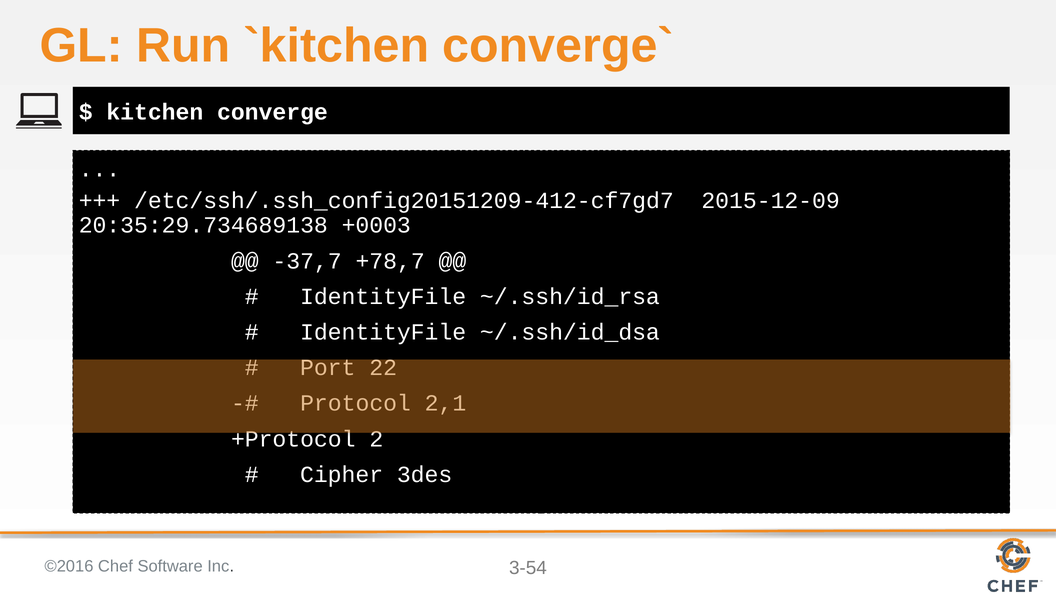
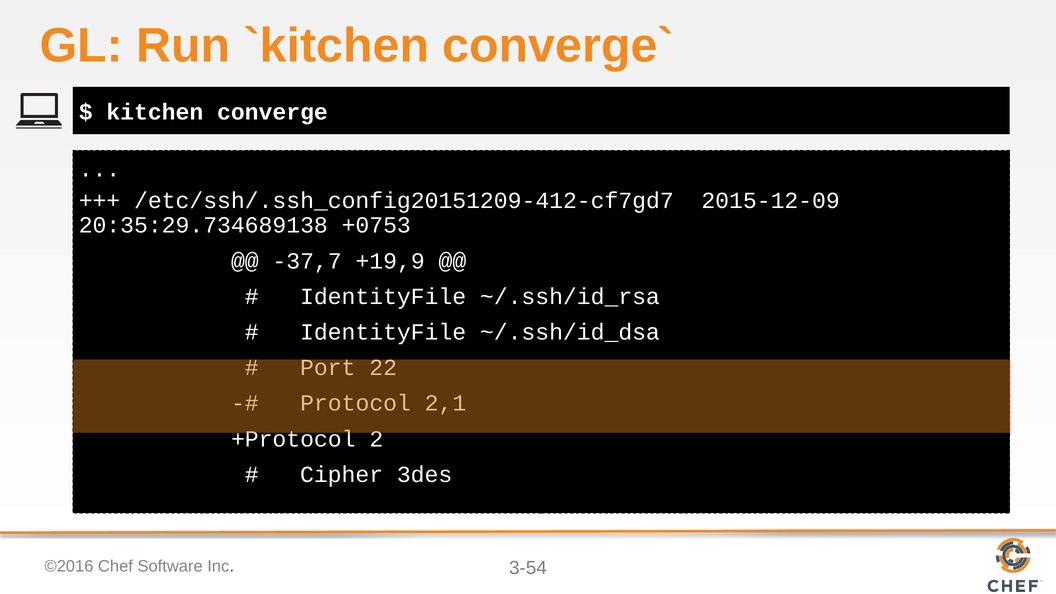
+0003: +0003 -> +0753
+78,7: +78,7 -> +19,9
